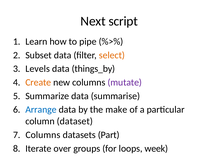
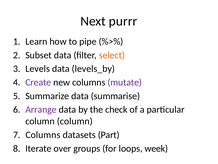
script: script -> purrr
things_by: things_by -> levels_by
Create colour: orange -> purple
Arrange colour: blue -> purple
make: make -> check
column dataset: dataset -> column
